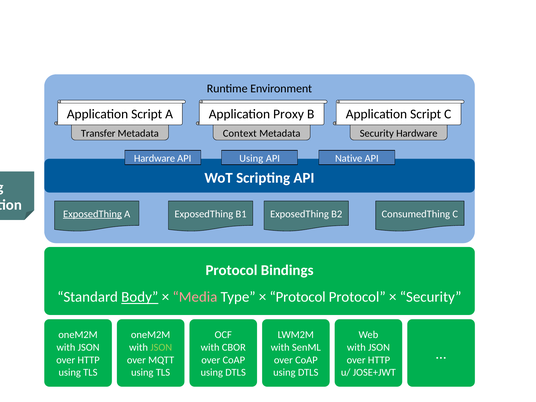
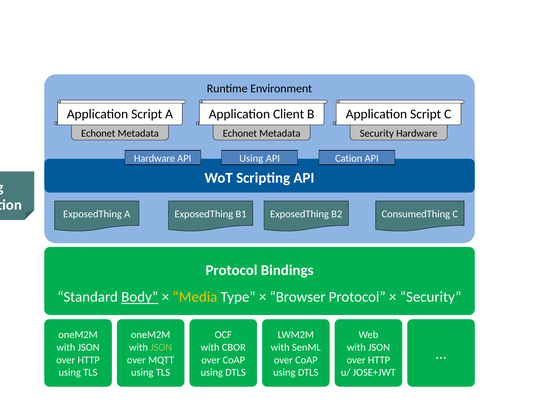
Proxy: Proxy -> Client
Transfer at (98, 133): Transfer -> Echonet
Context at (240, 133): Context -> Echonet
Native: Native -> Cation
ExposedThing at (93, 214) underline: present -> none
Media colour: pink -> yellow
Protocol at (298, 297): Protocol -> Browser
